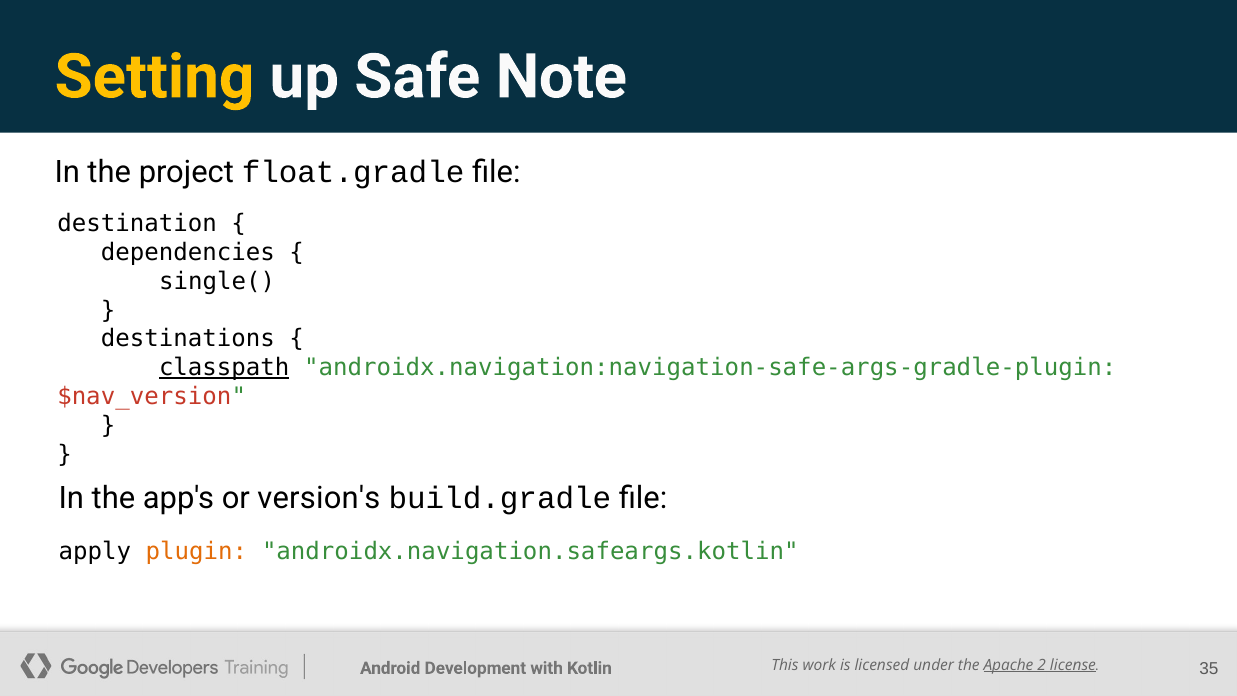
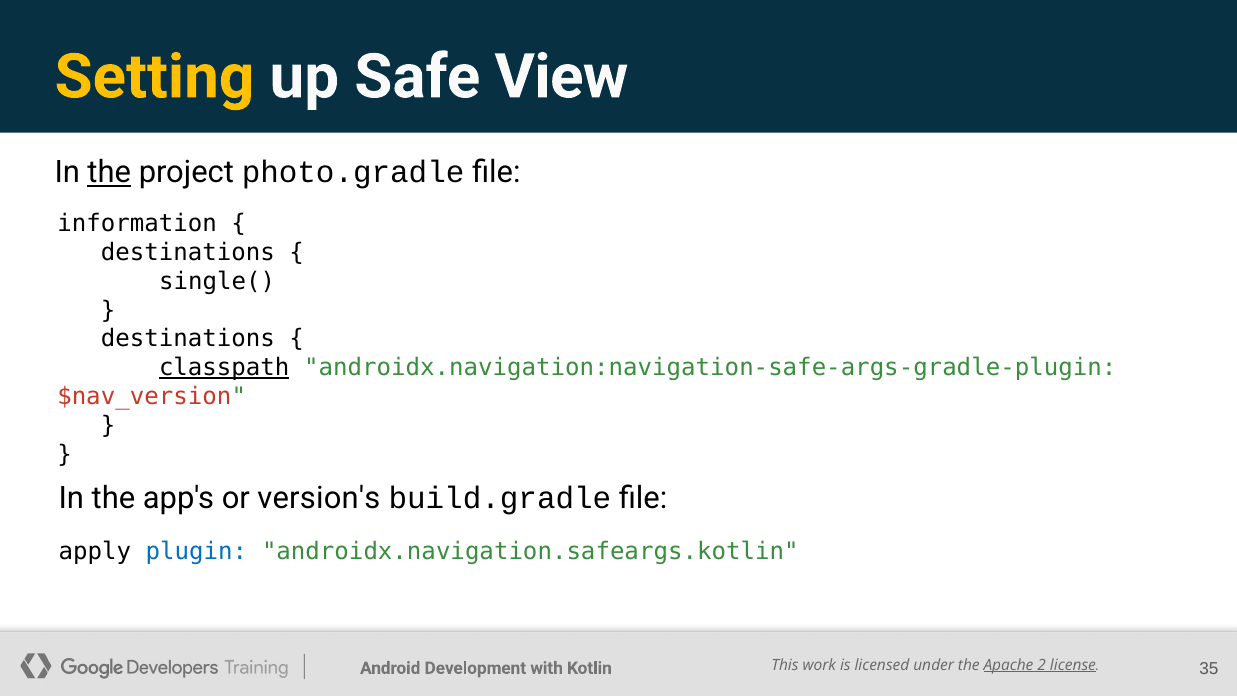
Note: Note -> View
the at (109, 173) underline: none -> present
float.gradle: float.gradle -> photo.gradle
destination: destination -> information
dependencies at (188, 252): dependencies -> destinations
plugin colour: orange -> blue
